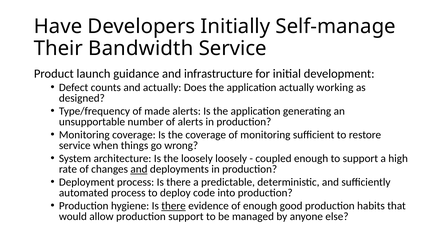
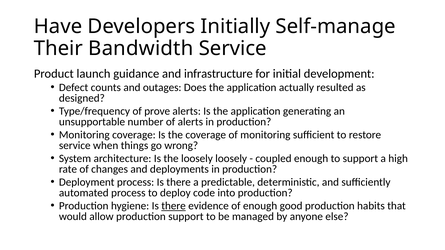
and actually: actually -> outages
working: working -> resulted
made: made -> prove
and at (139, 169) underline: present -> none
